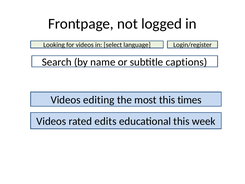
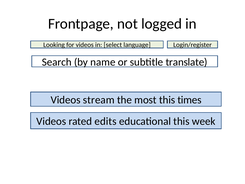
captions: captions -> translate
editing: editing -> stream
